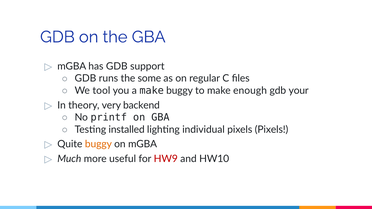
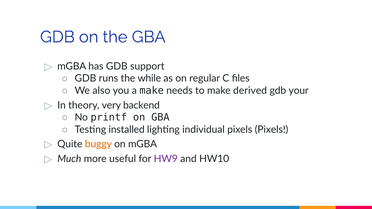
some: some -> while
tool: tool -> also
make buggy: buggy -> needs
enough: enough -> derived
HW9 colour: red -> purple
